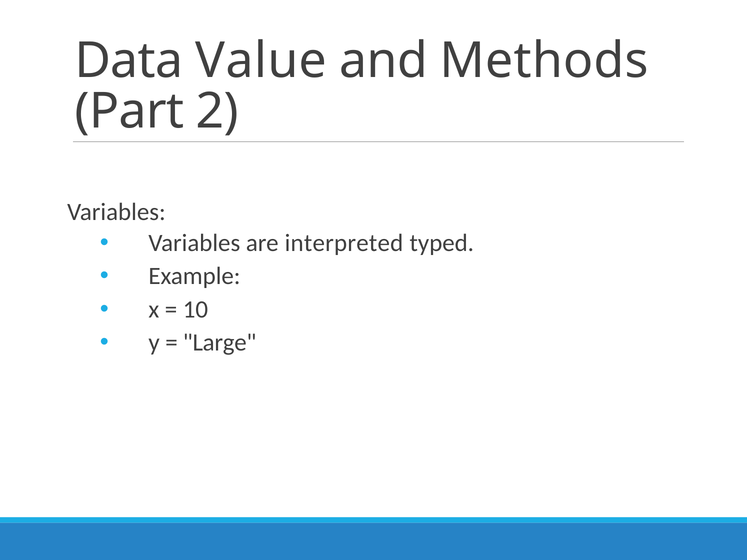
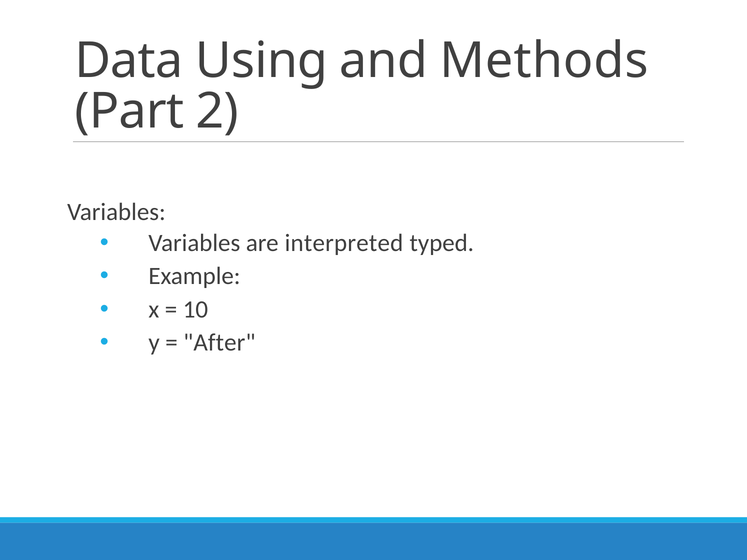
Value: Value -> Using
Large: Large -> After
